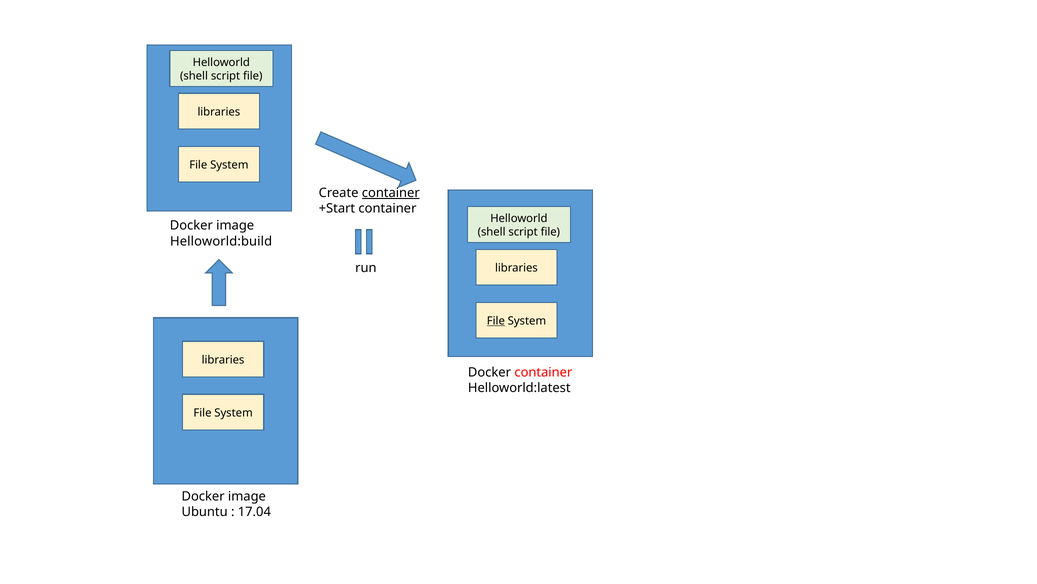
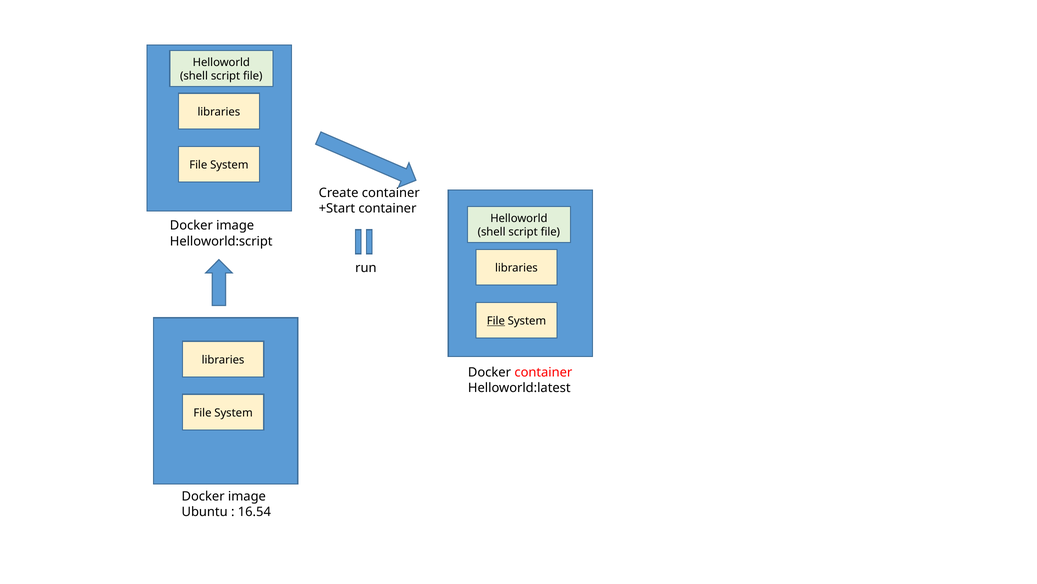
container at (391, 193) underline: present -> none
Helloworld:build: Helloworld:build -> Helloworld:script
17.04: 17.04 -> 16.54
